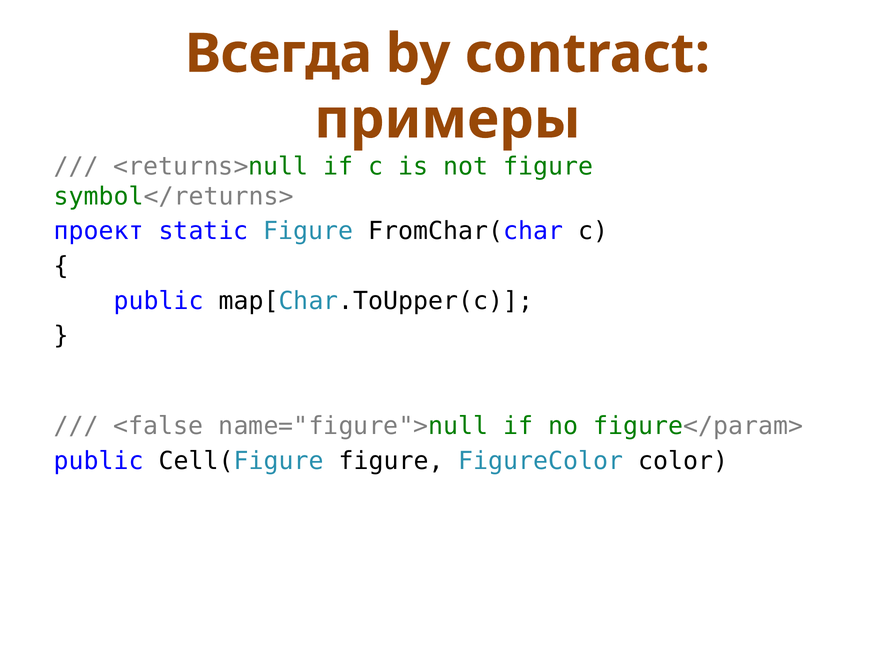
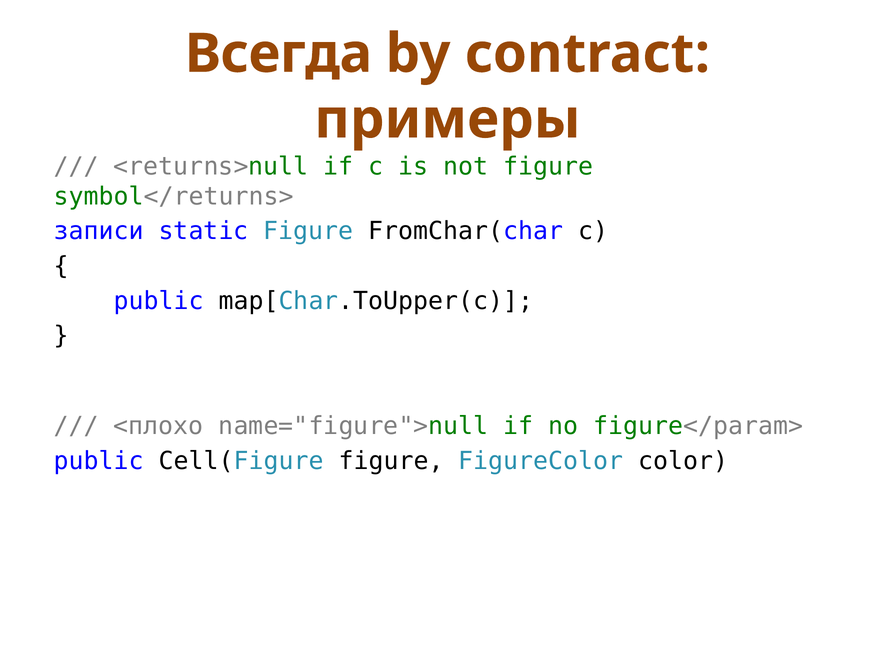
проект: проект -> записи
<false: <false -> <плохо
